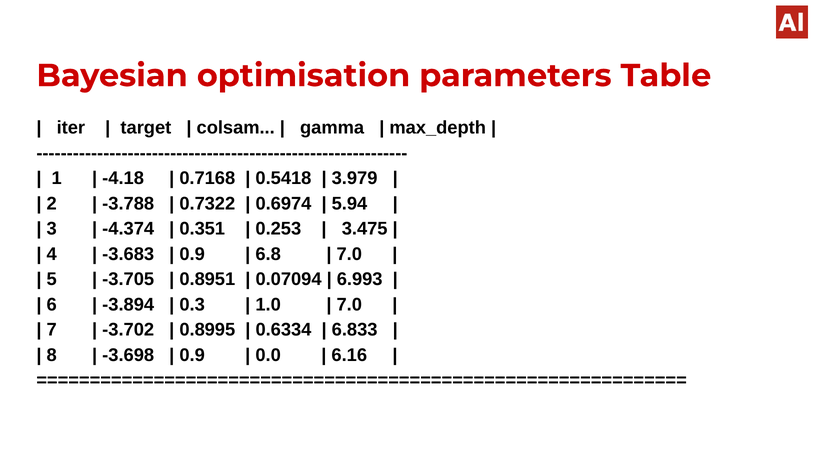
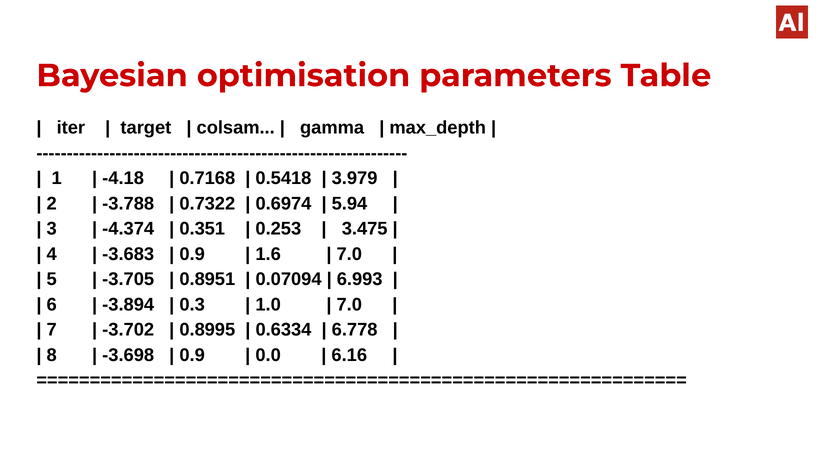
6.8: 6.8 -> 1.6
6.833: 6.833 -> 6.778
